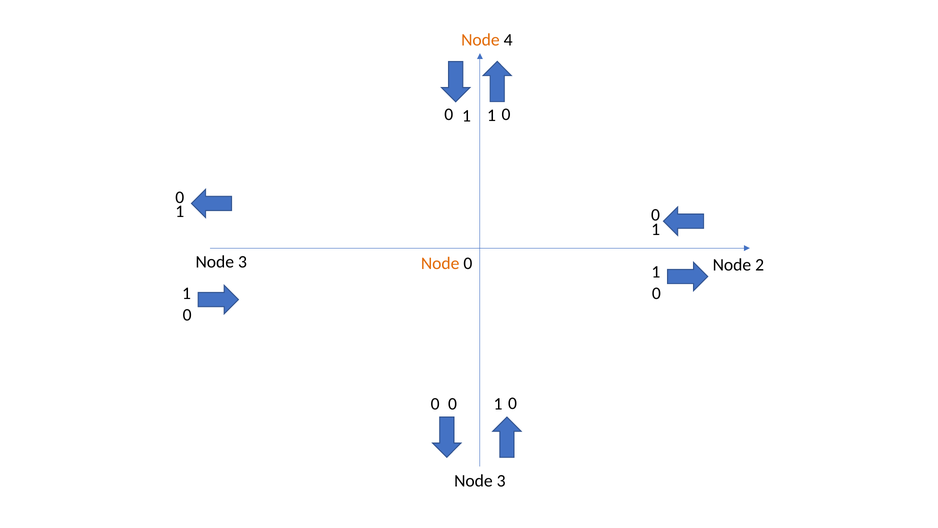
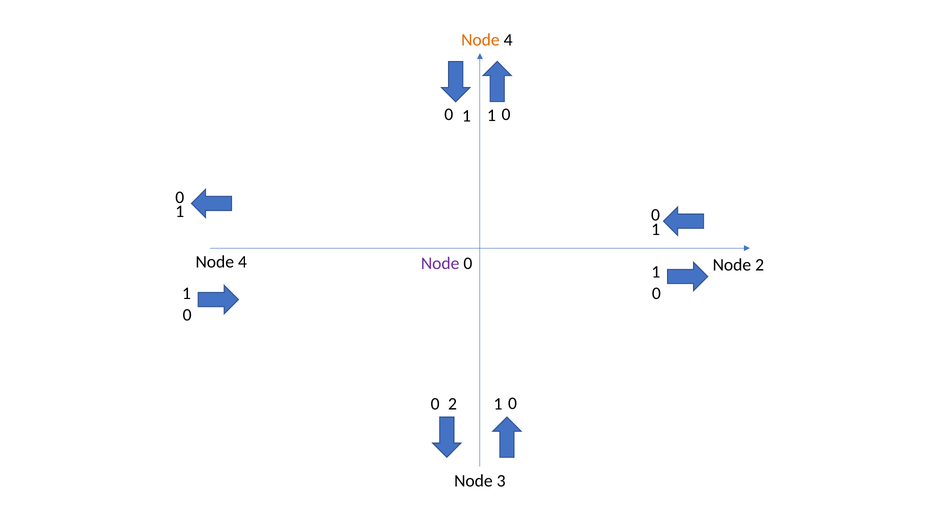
3 at (242, 262): 3 -> 4
Node at (440, 263) colour: orange -> purple
0 at (453, 404): 0 -> 2
